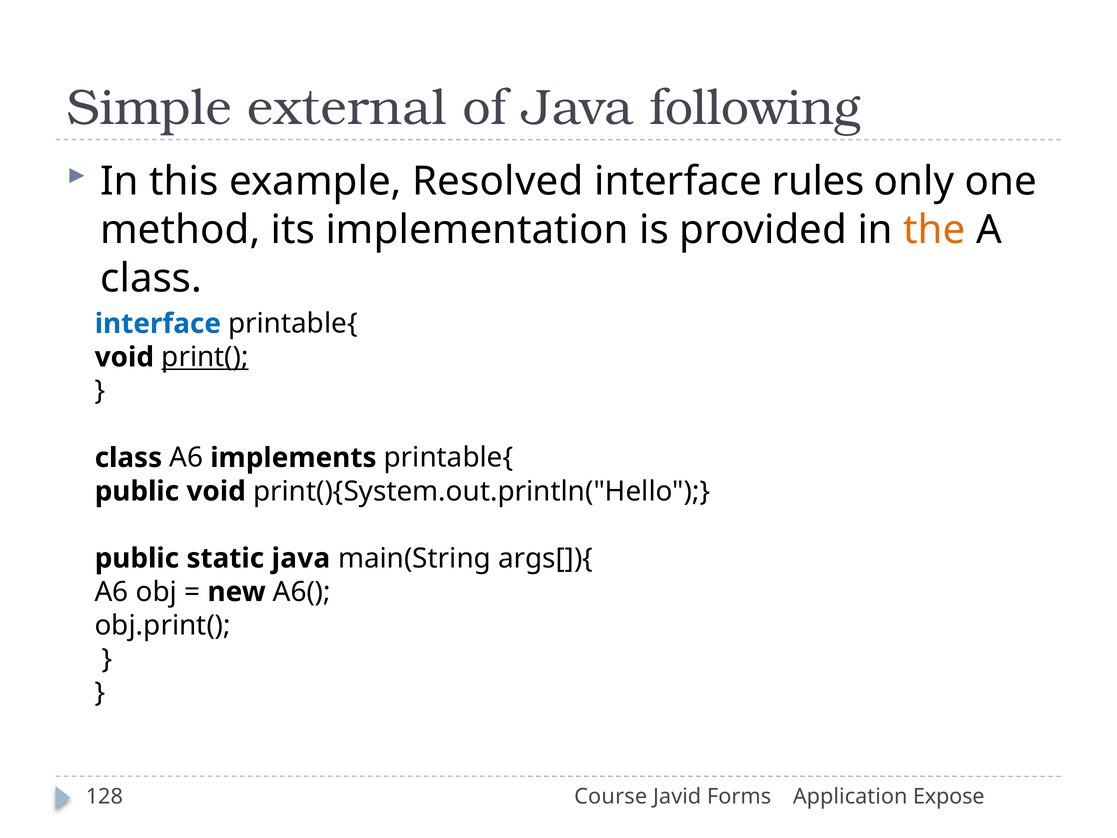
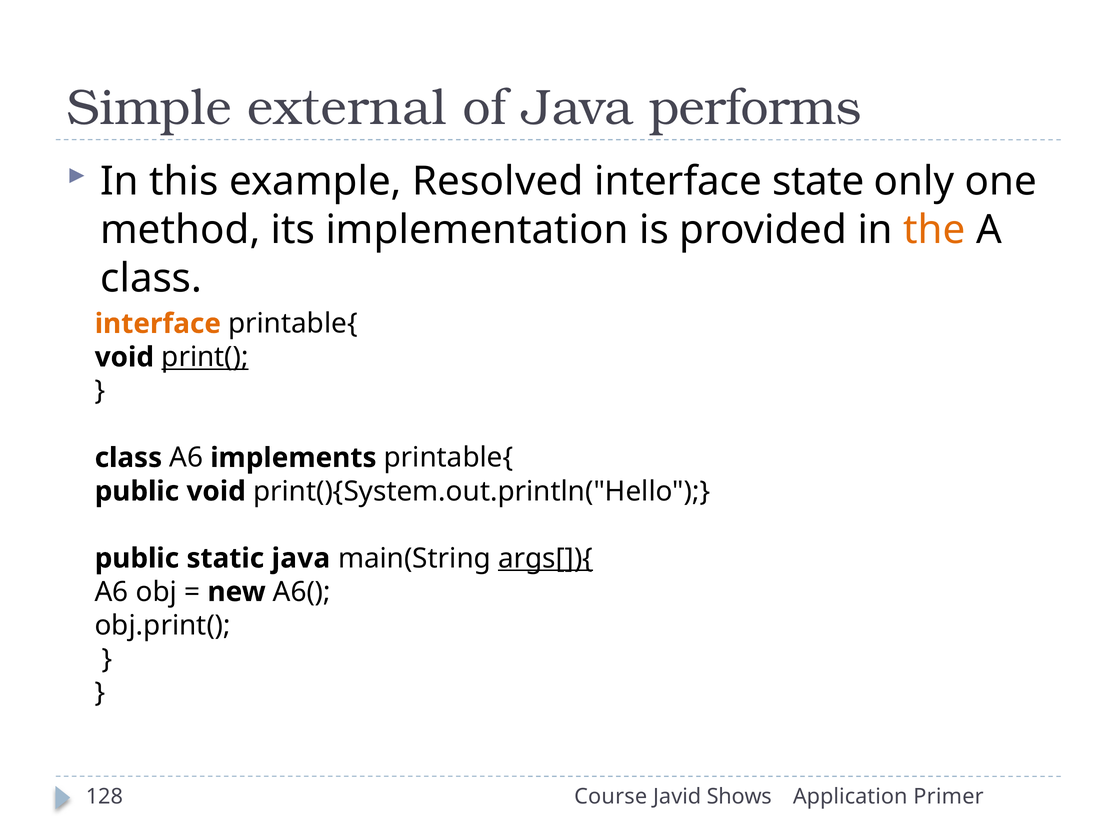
following: following -> performs
rules: rules -> state
interface at (158, 324) colour: blue -> orange
args[]){ underline: none -> present
Forms: Forms -> Shows
Expose: Expose -> Primer
